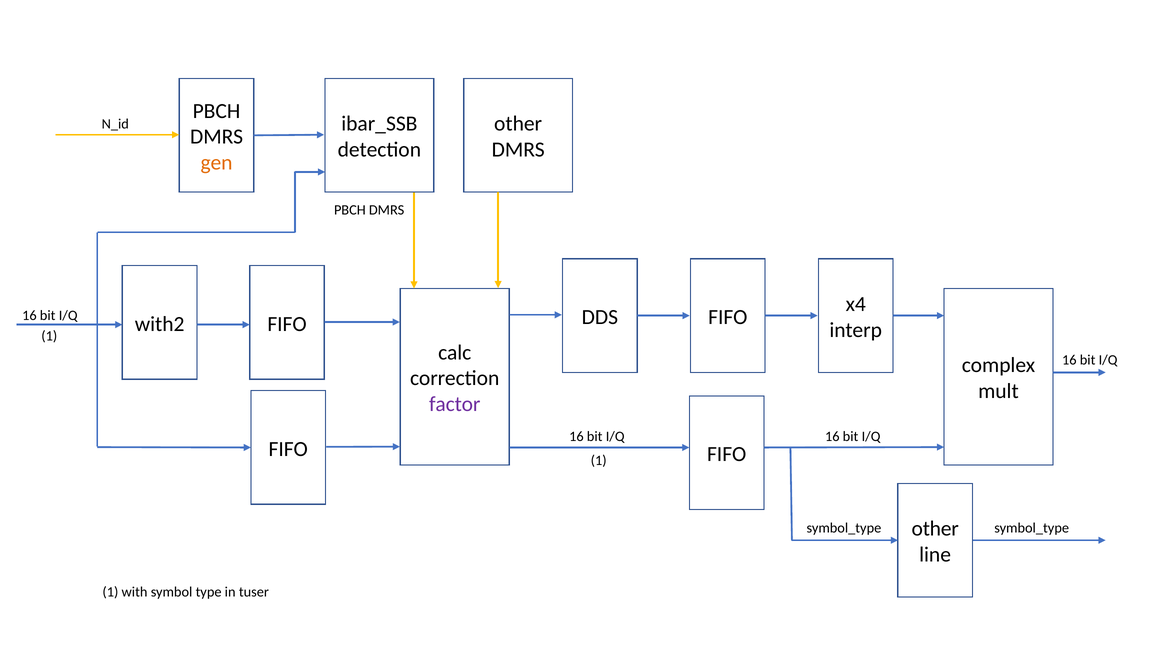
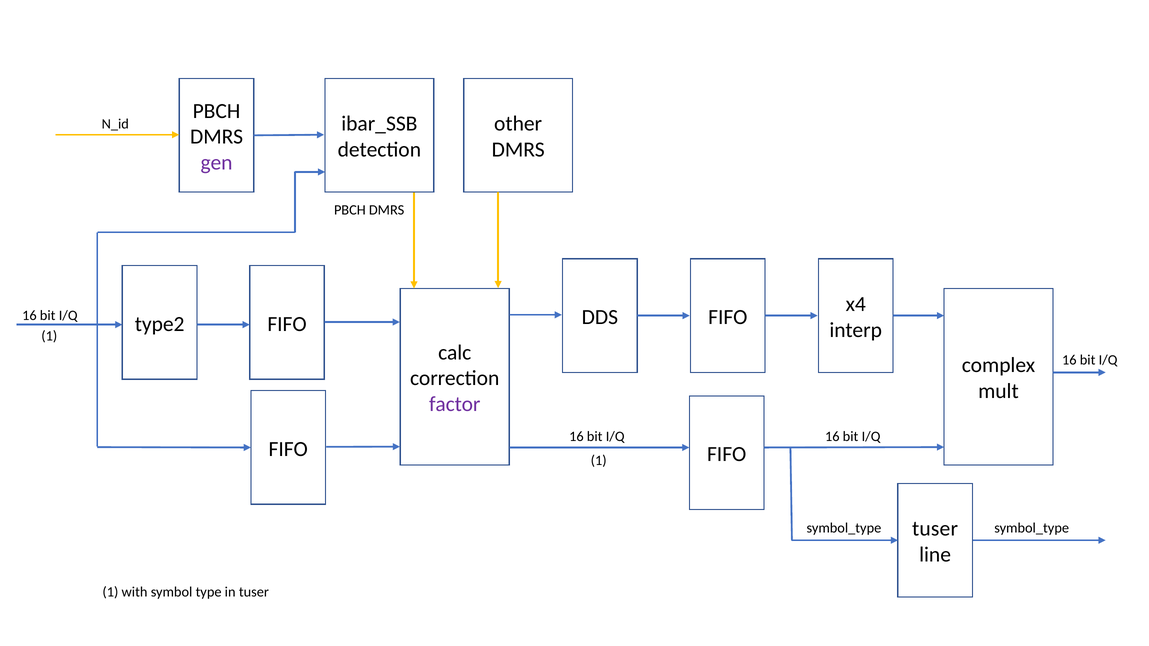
gen colour: orange -> purple
with2: with2 -> type2
other at (935, 529): other -> tuser
